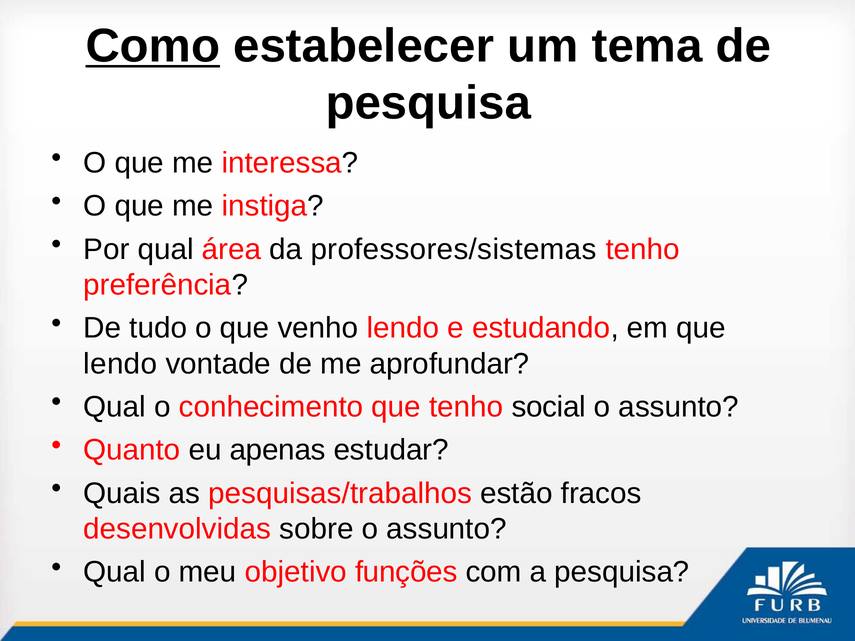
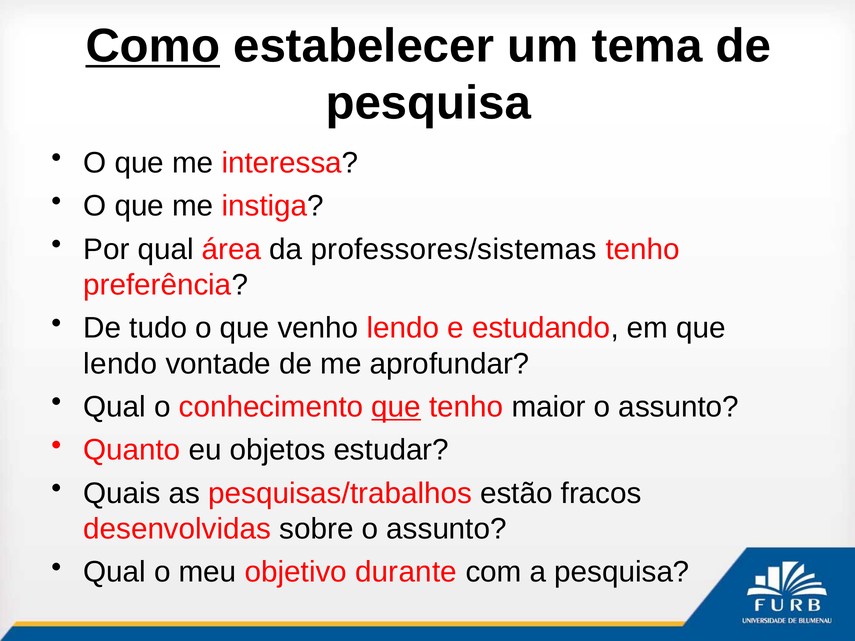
que at (396, 407) underline: none -> present
social: social -> maior
apenas: apenas -> objetos
funções: funções -> durante
